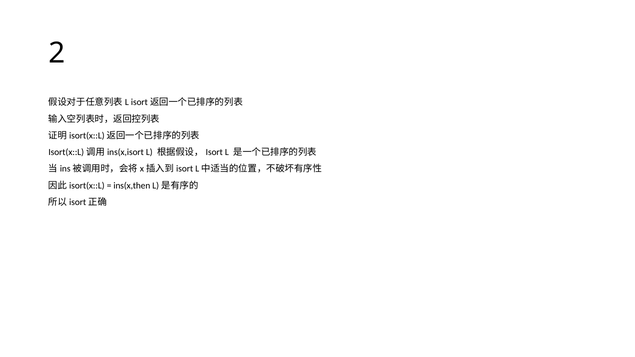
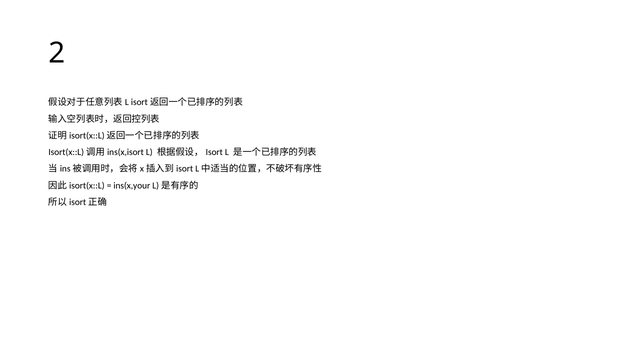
ins(x,then: ins(x,then -> ins(x,your
